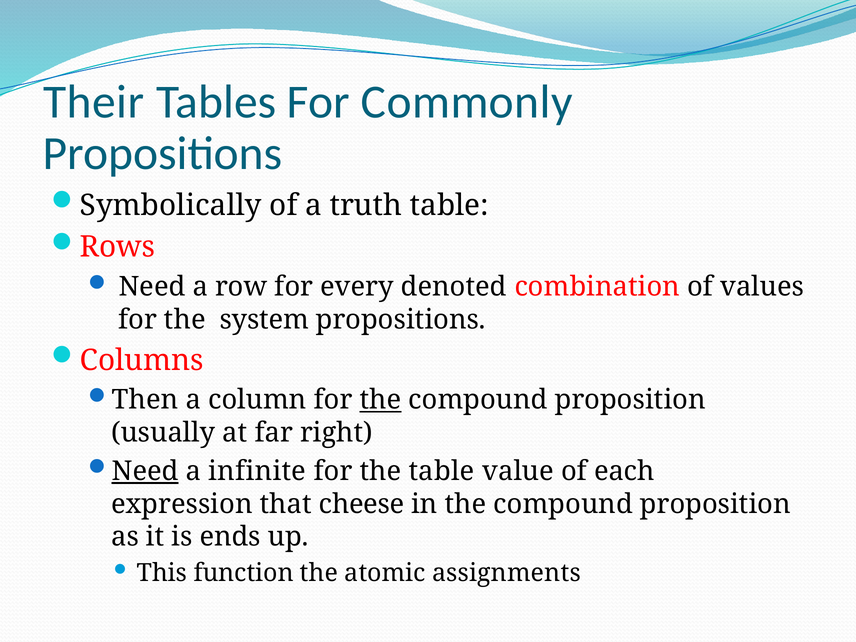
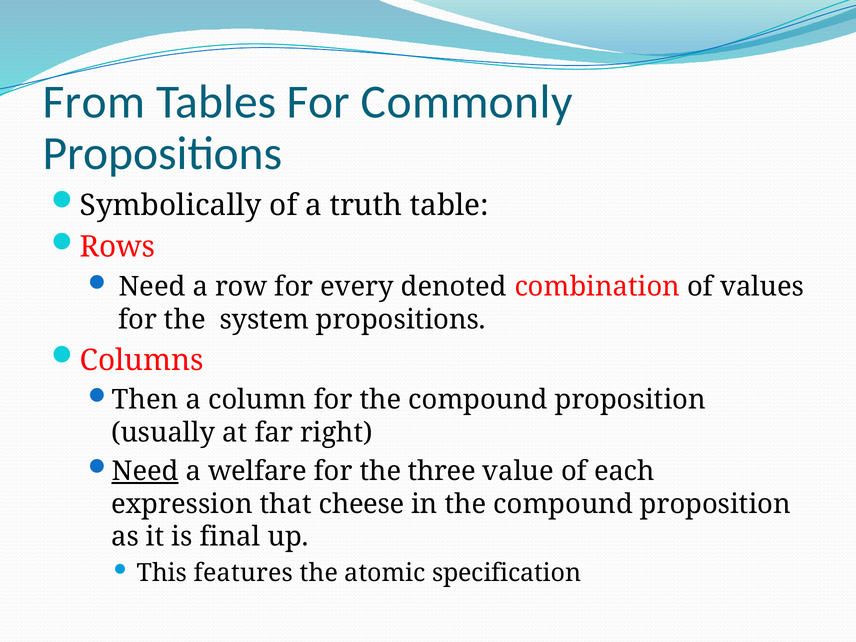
Their: Their -> From
the at (380, 400) underline: present -> none
infinite: infinite -> welfare
the table: table -> three
ends: ends -> final
function: function -> features
assignments: assignments -> specification
